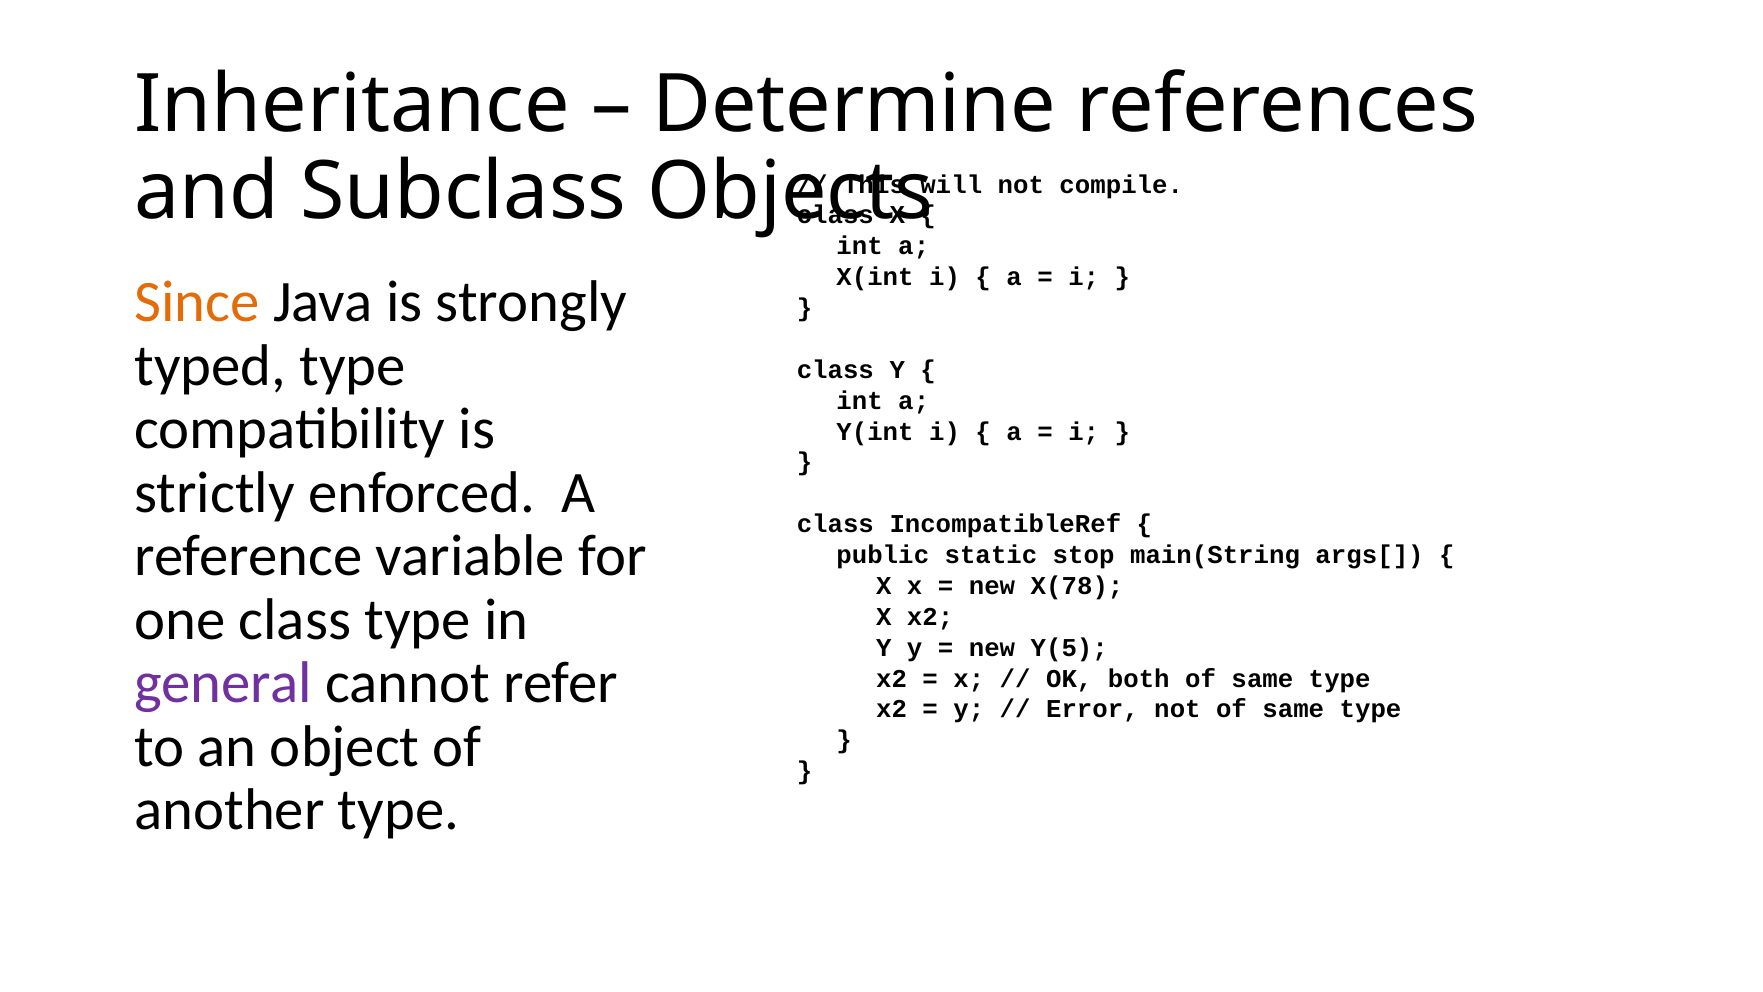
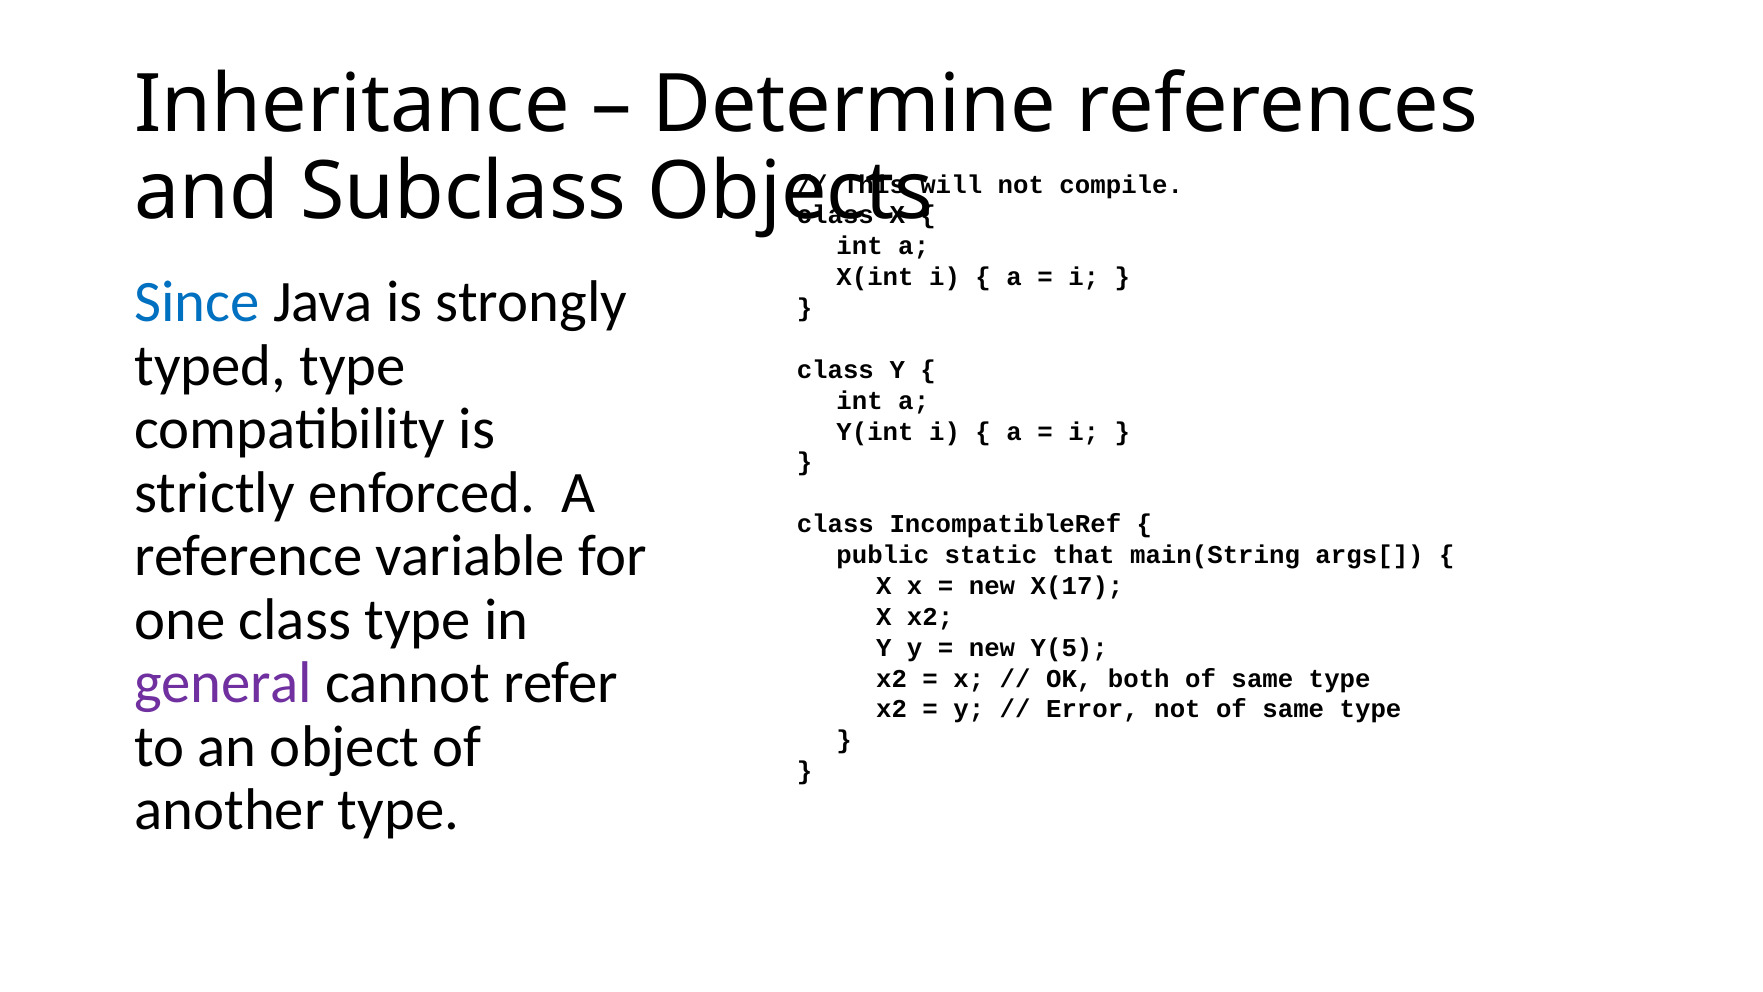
Since colour: orange -> blue
stop: stop -> that
X(78: X(78 -> X(17
